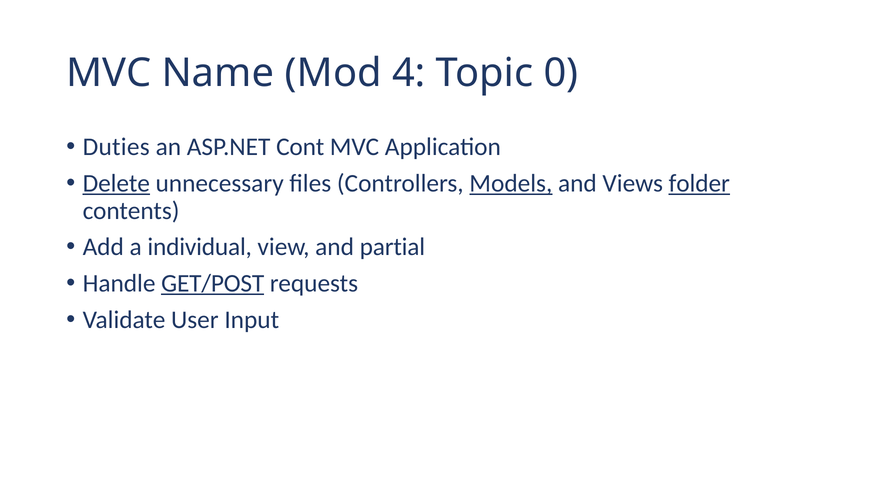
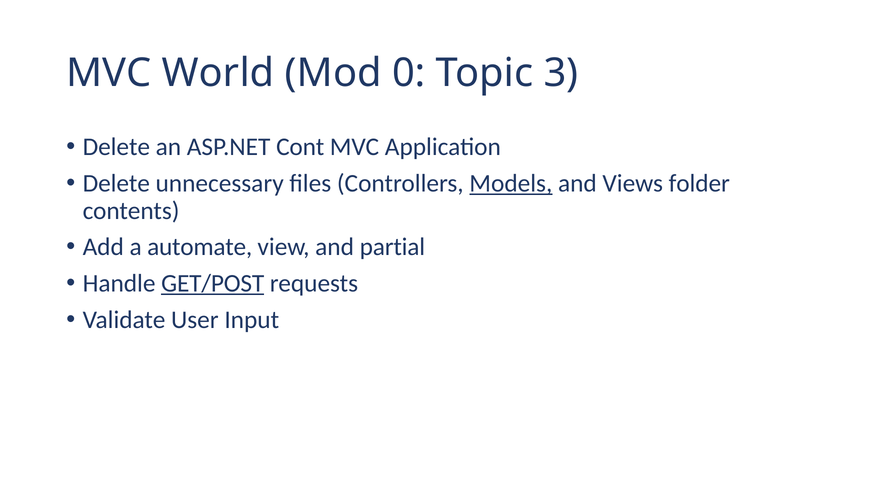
Name: Name -> World
4: 4 -> 0
0: 0 -> 3
Duties at (116, 147): Duties -> Delete
Delete at (116, 183) underline: present -> none
folder underline: present -> none
individual: individual -> automate
